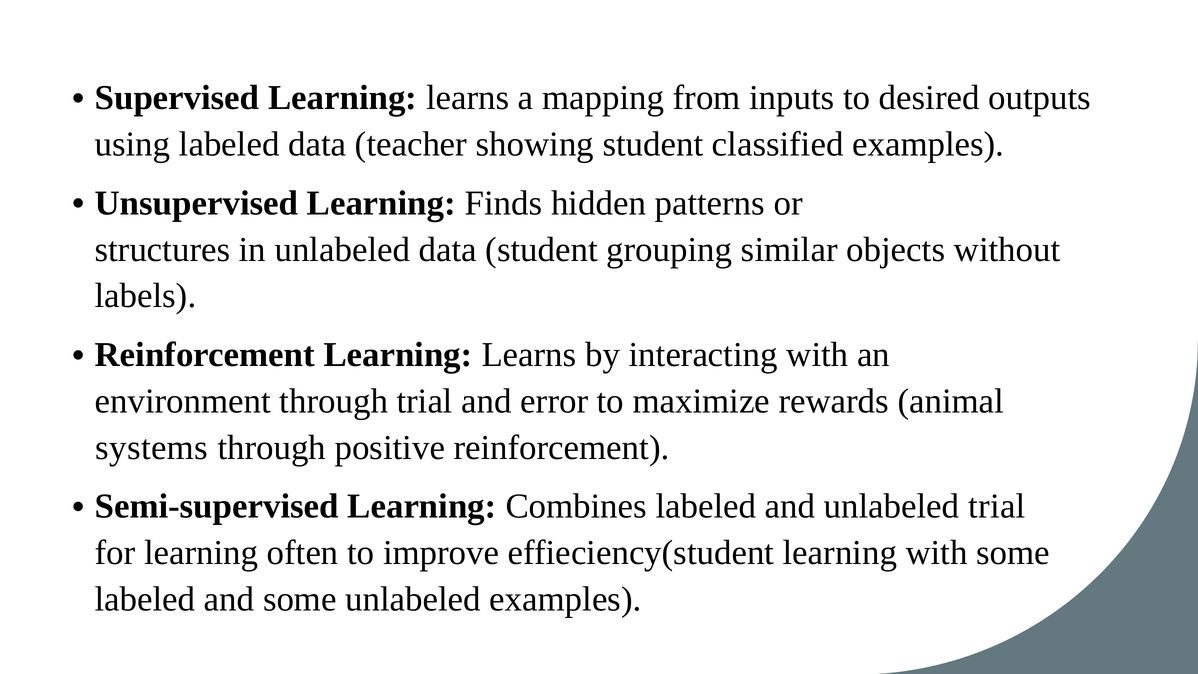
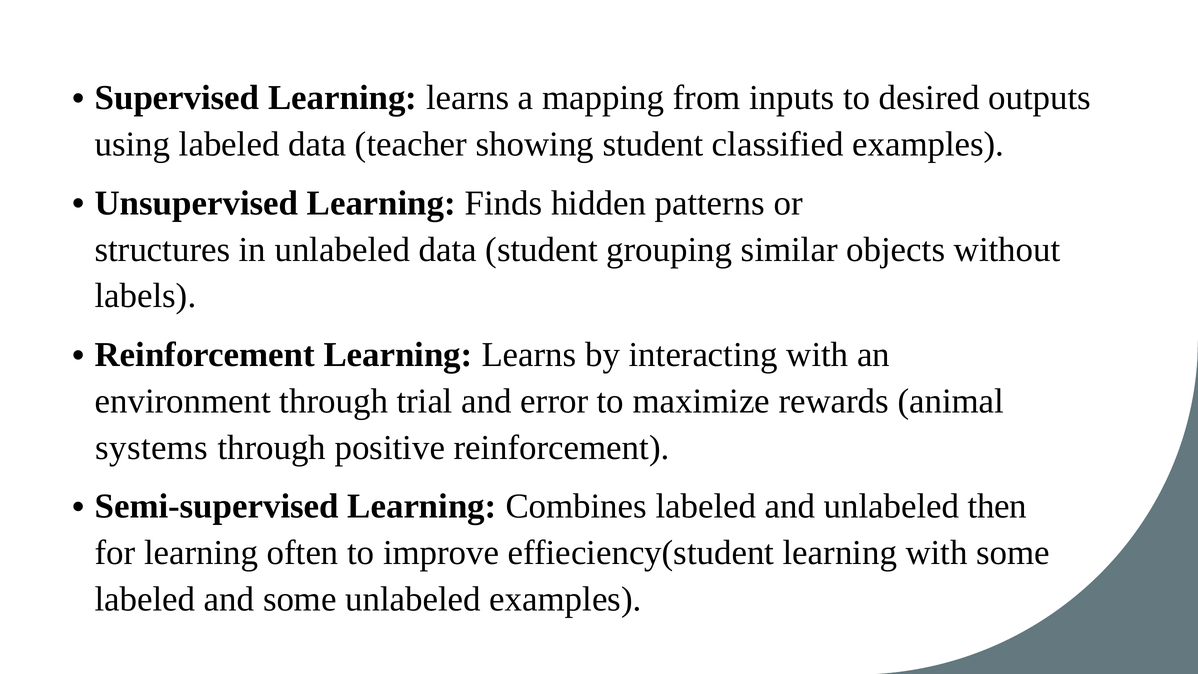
unlabeled trial: trial -> then
